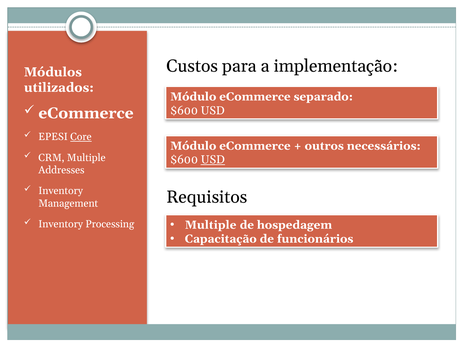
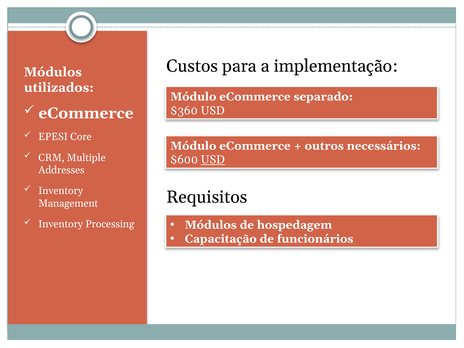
$600 at (184, 111): $600 -> $360
Core underline: present -> none
Multiple at (211, 225): Multiple -> Módulos
